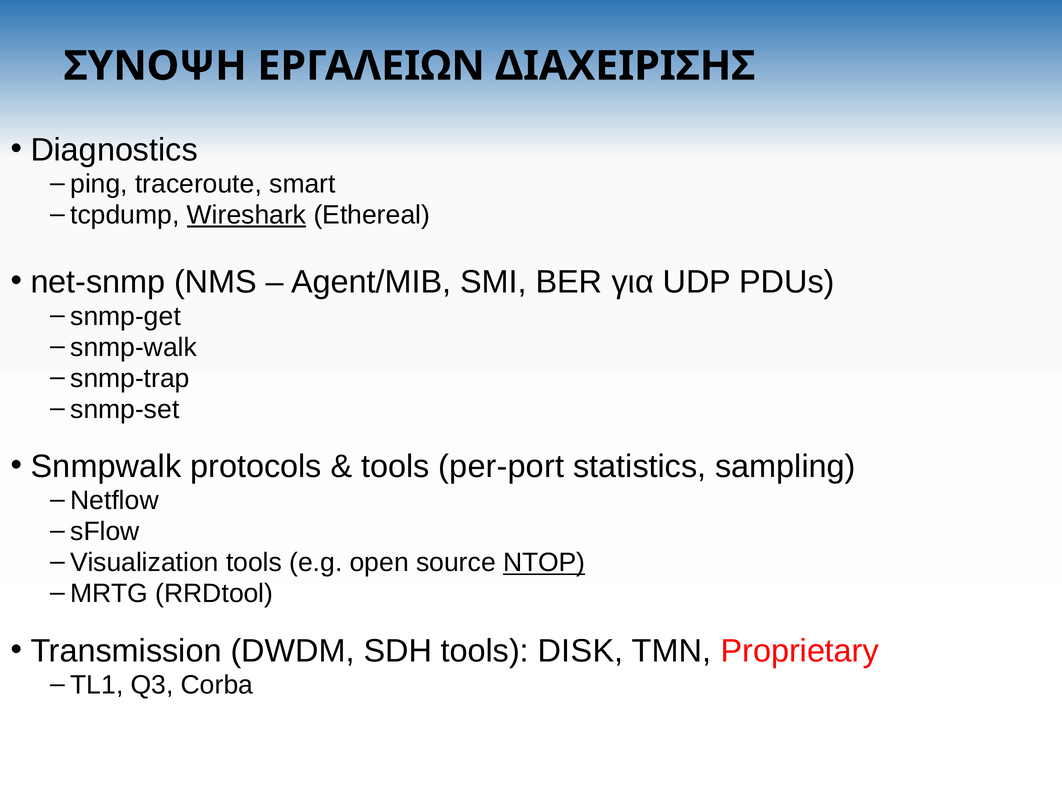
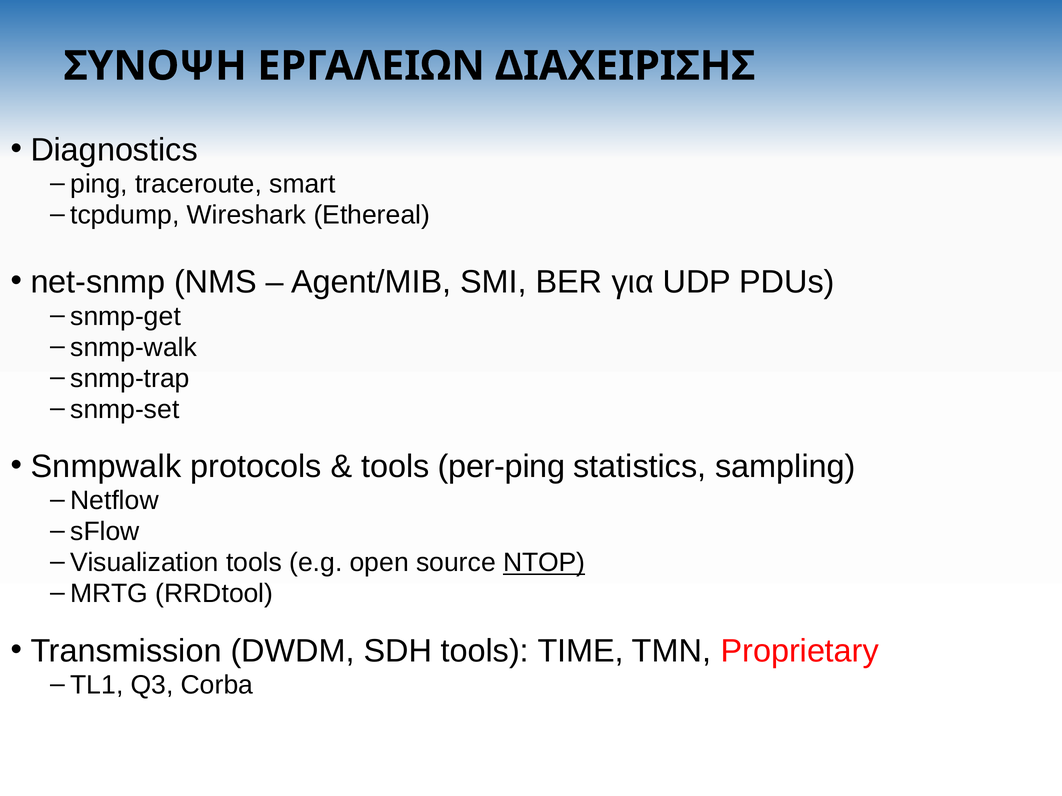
Wireshark underline: present -> none
per-port: per-port -> per-ping
DISK: DISK -> TIME
